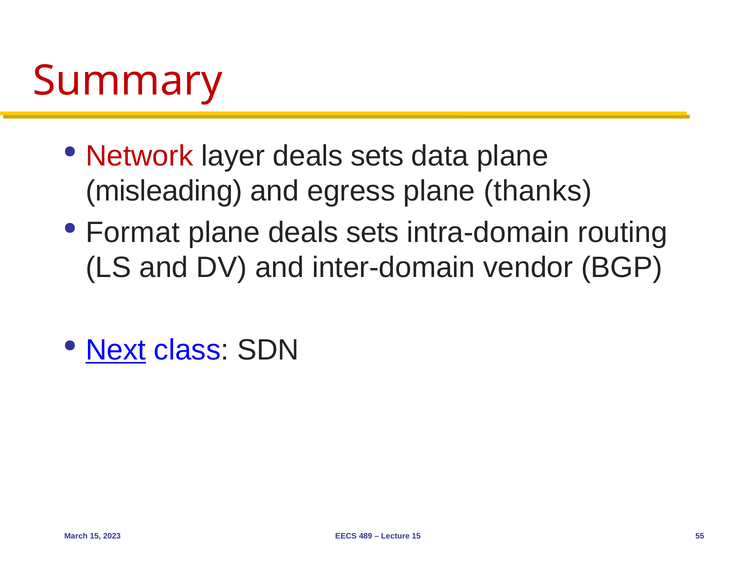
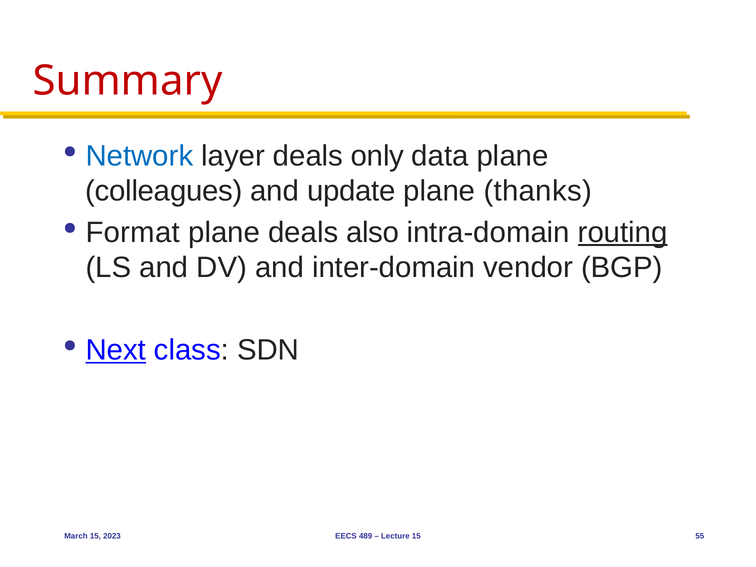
Network colour: red -> blue
layer deals sets: sets -> only
misleading: misleading -> colleagues
egress: egress -> update
plane deals sets: sets -> also
routing underline: none -> present
